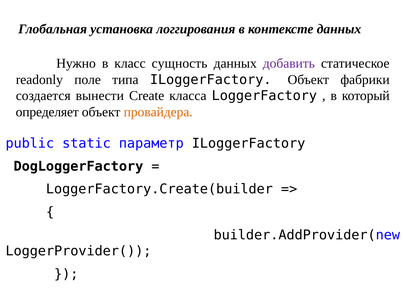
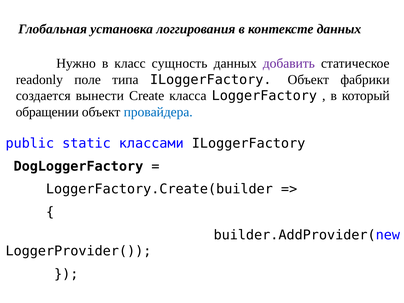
определяет: определяет -> обращении
провайдера colour: orange -> blue
параметр: параметр -> классами
